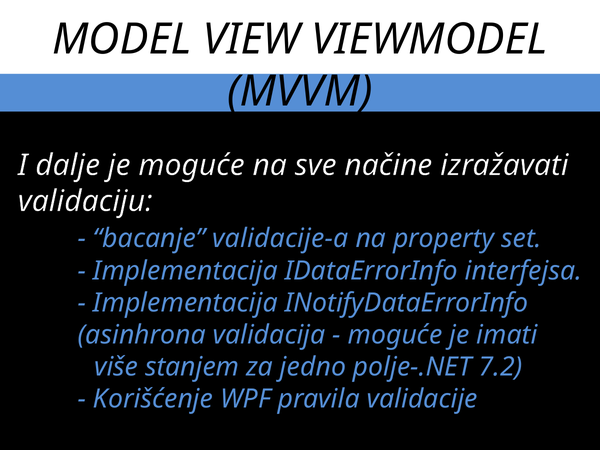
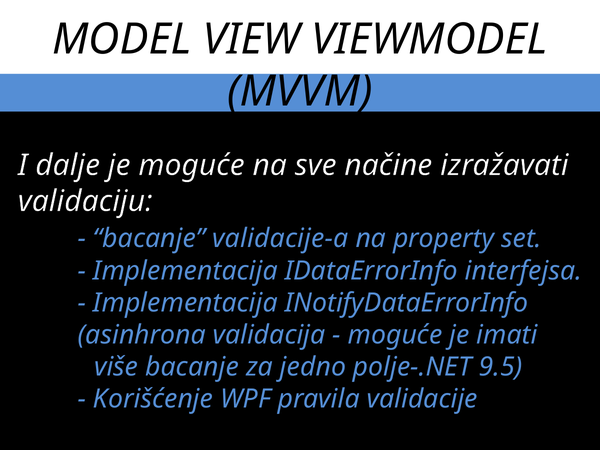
više stanjem: stanjem -> bacanje
7.2: 7.2 -> 9.5
